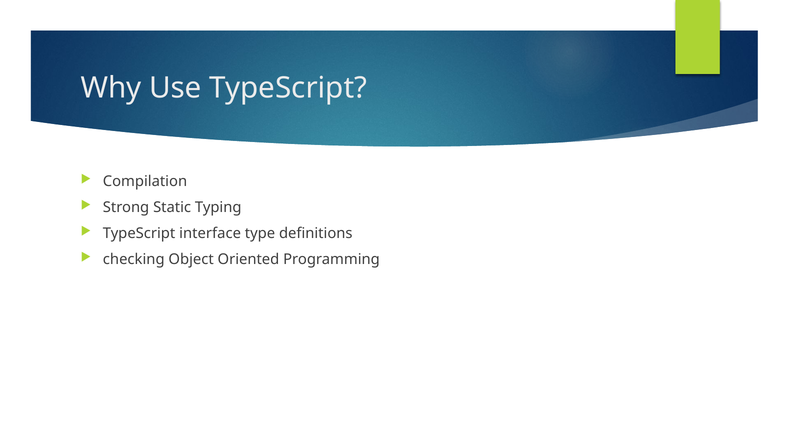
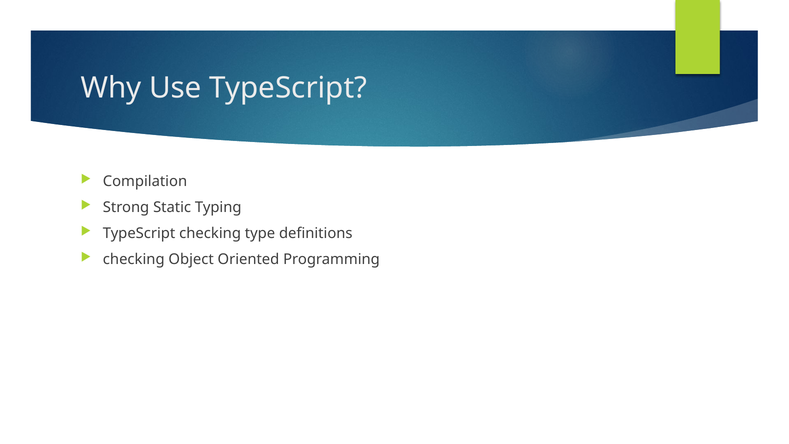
TypeScript interface: interface -> checking
